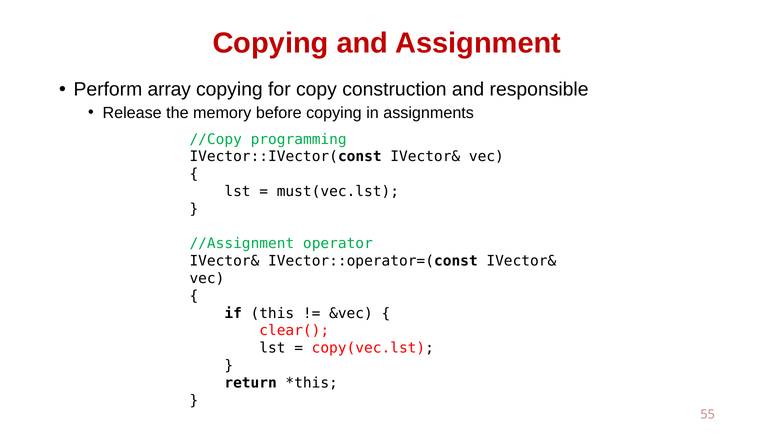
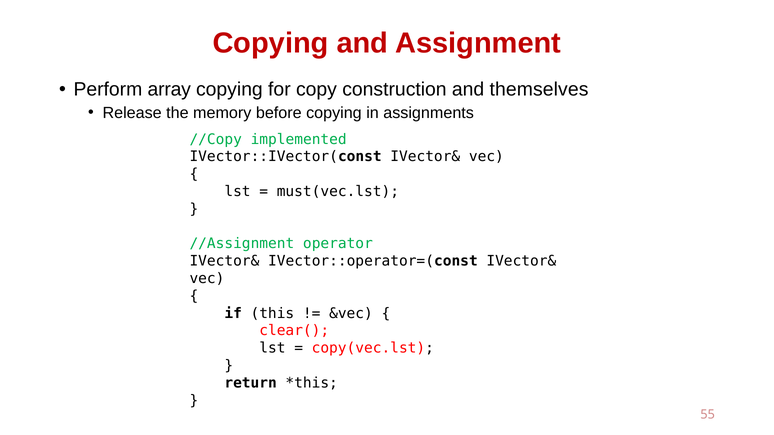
responsible: responsible -> themselves
programming: programming -> implemented
